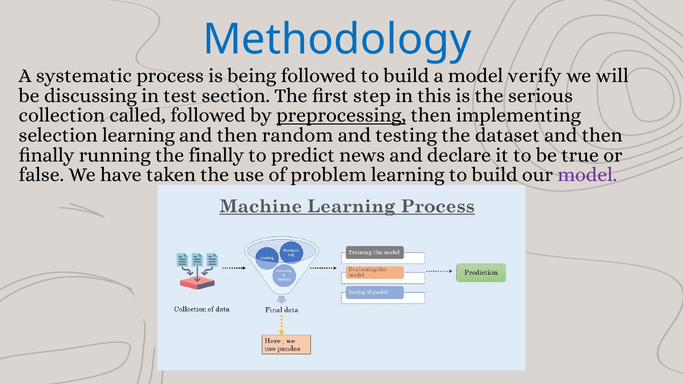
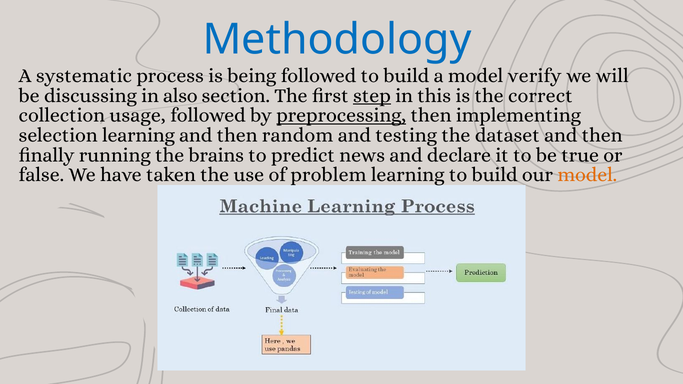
test: test -> also
step underline: none -> present
serious: serious -> correct
called: called -> usage
the finally: finally -> brains
model at (587, 175) colour: purple -> orange
